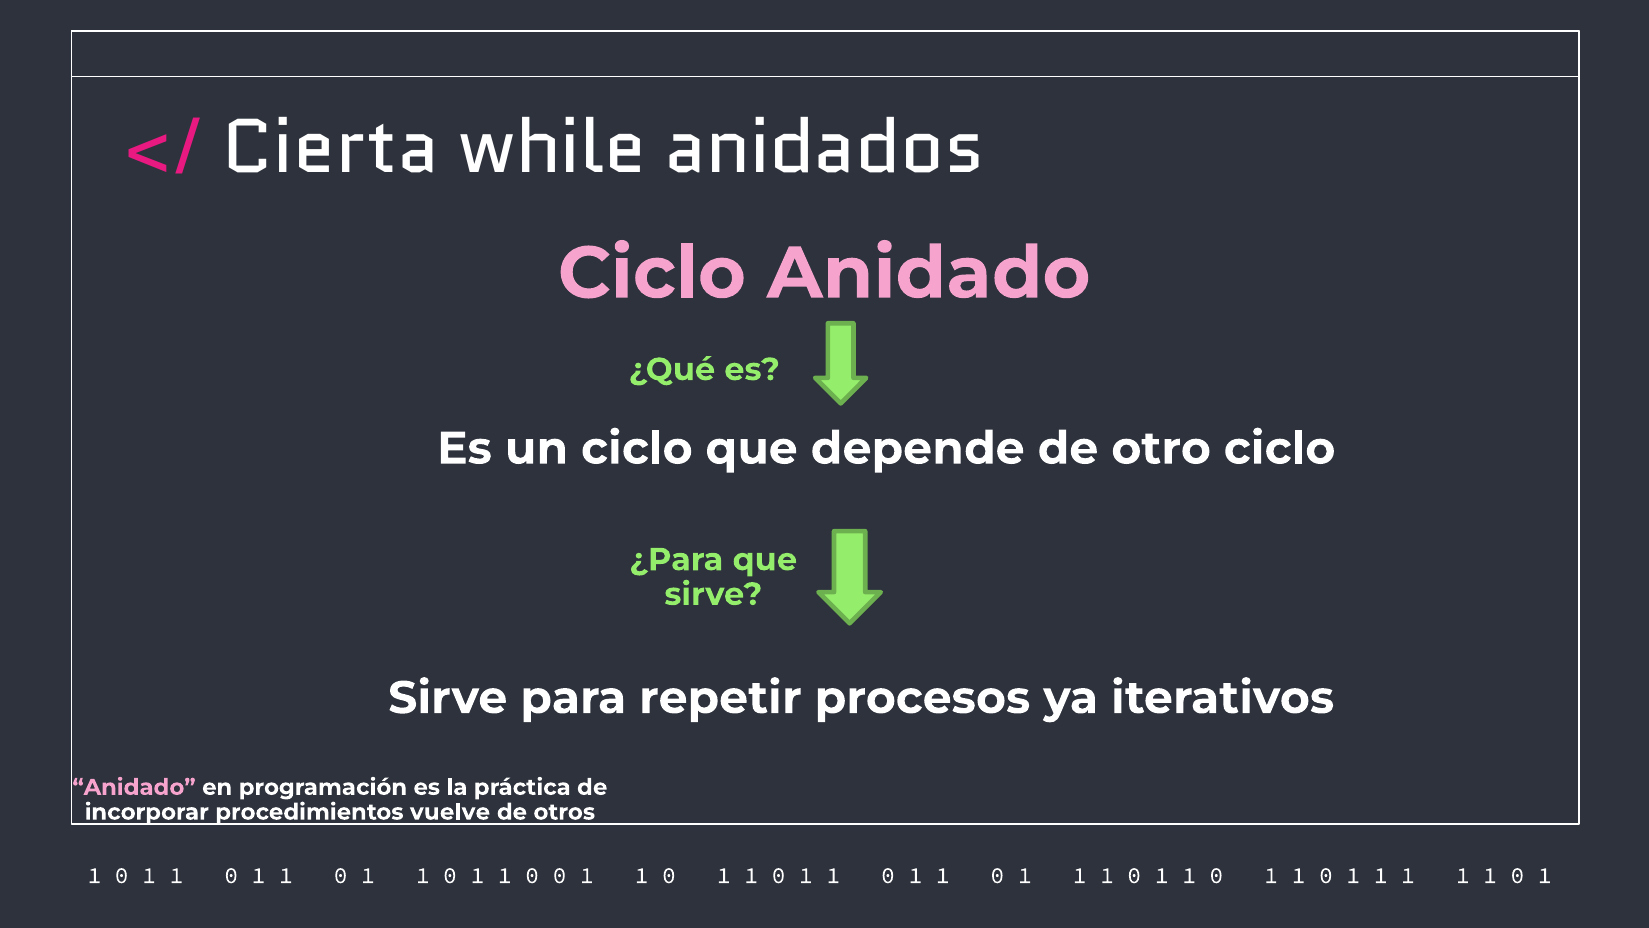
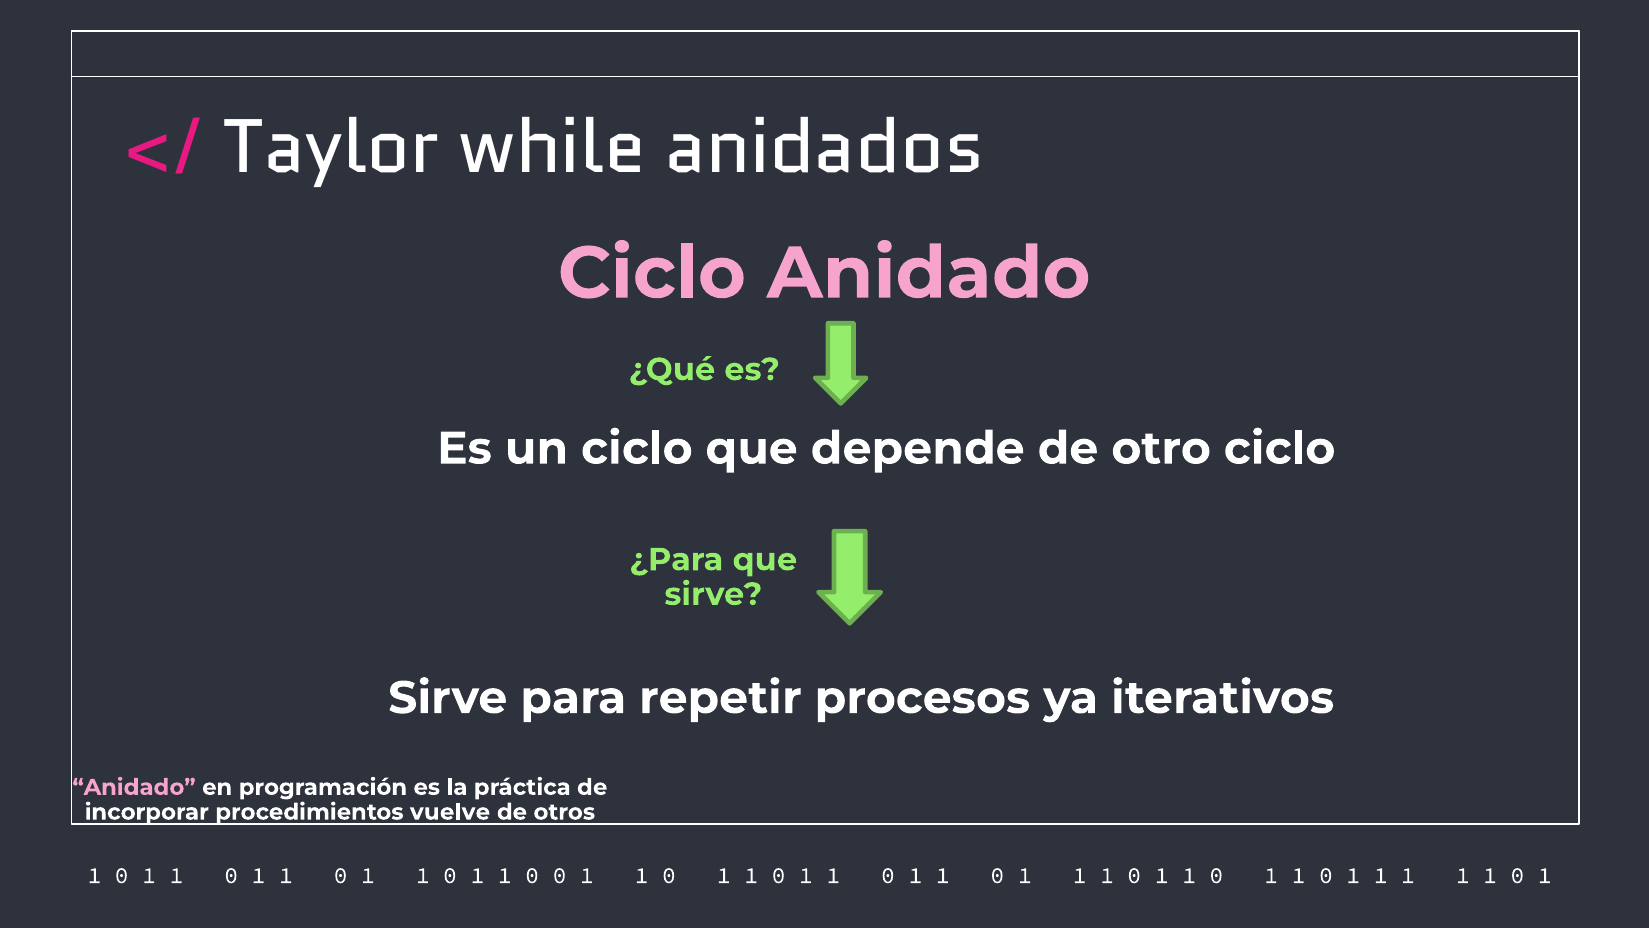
Cierta: Cierta -> Taylor
